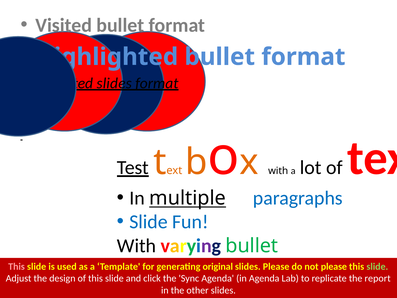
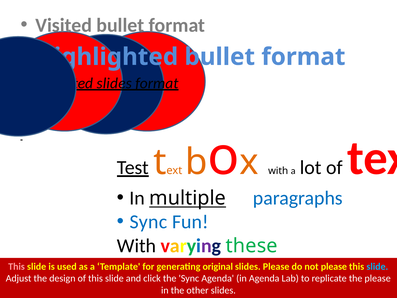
Slide at (149, 222): Slide -> Sync
varying bullet: bullet -> these
slide at (377, 266) colour: light green -> light blue
the report: report -> please
